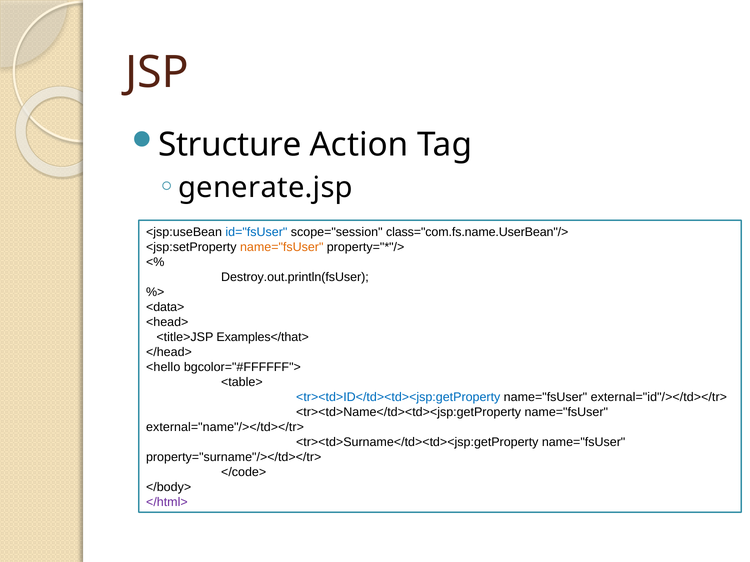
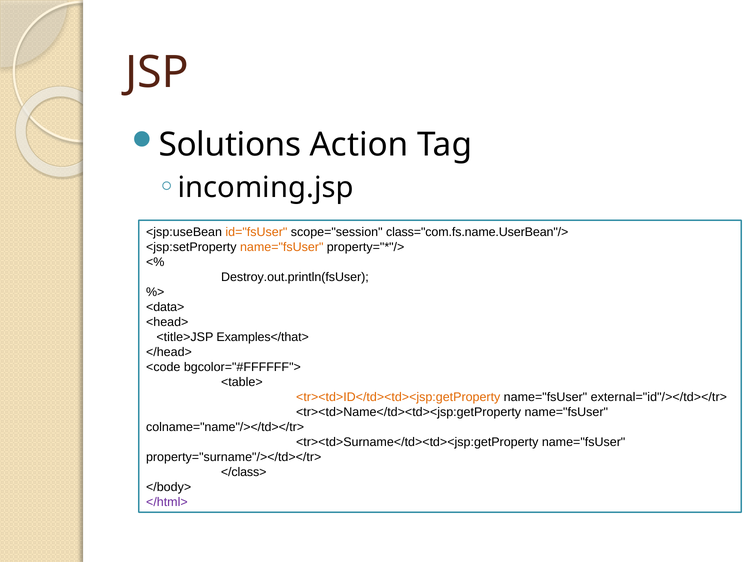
Structure: Structure -> Solutions
generate.jsp: generate.jsp -> incoming.jsp
id="fsUser colour: blue -> orange
<hello: <hello -> <code
<tr><td>ID</td><td><jsp:getProperty colour: blue -> orange
external="name"/></td></tr>: external="name"/></td></tr> -> colname="name"/></td></tr>
</code>: </code> -> </class>
